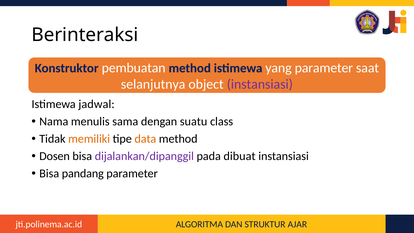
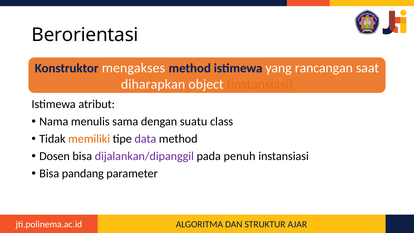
Berinteraksi: Berinteraksi -> Berorientasi
pembuatan: pembuatan -> mengakses
yang parameter: parameter -> rancangan
selanjutnya: selanjutnya -> diharapkan
instansiasi at (260, 84) colour: purple -> orange
jadwal: jadwal -> atribut
data colour: orange -> purple
dibuat: dibuat -> penuh
